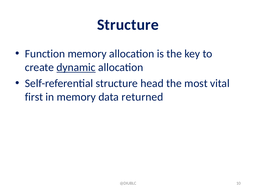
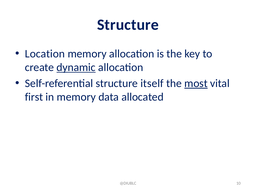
Function: Function -> Location
head: head -> itself
most underline: none -> present
returned: returned -> allocated
